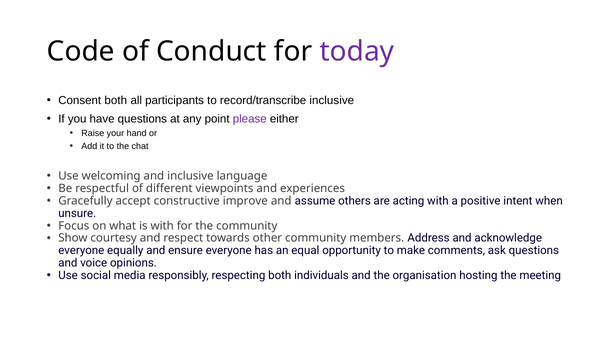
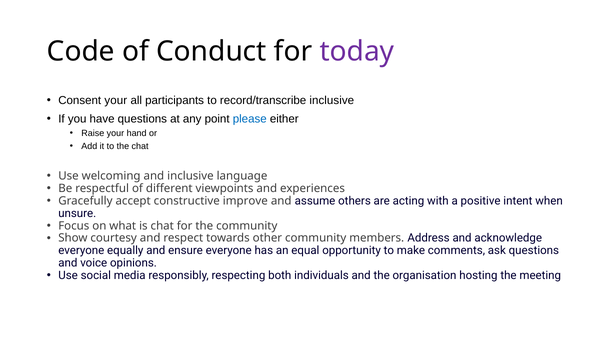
Consent both: both -> your
please colour: purple -> blue
is with: with -> chat
